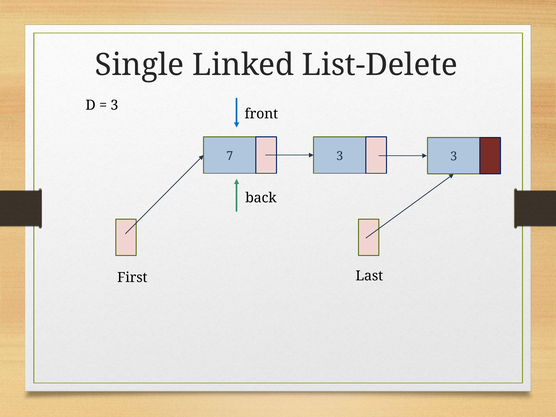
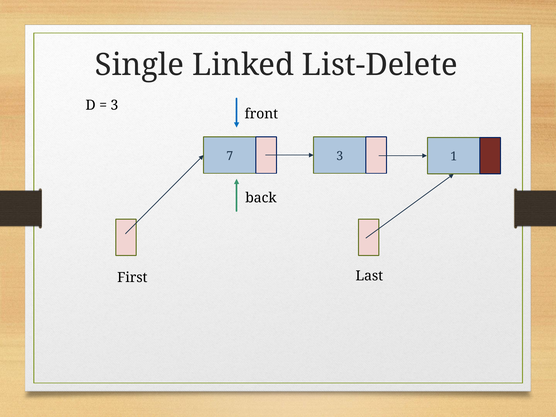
3 3: 3 -> 1
